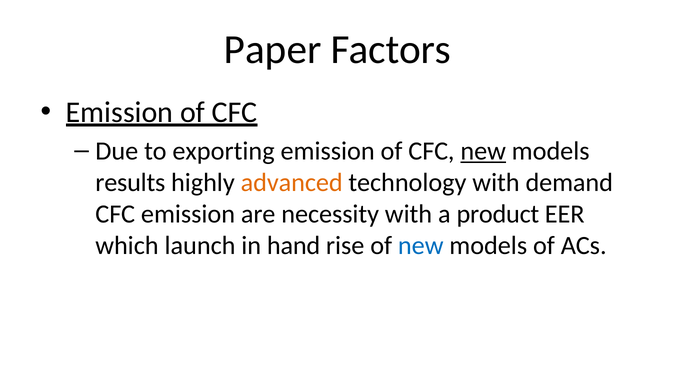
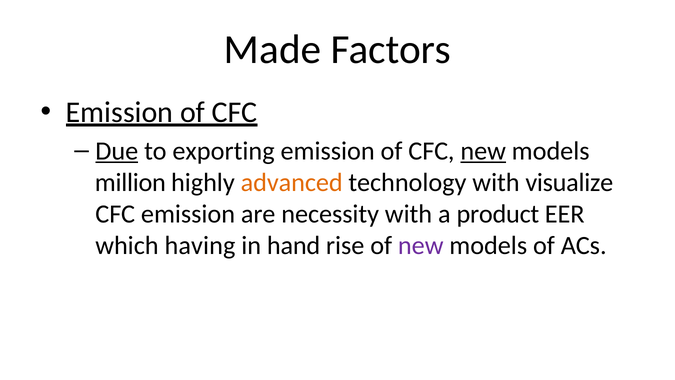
Paper: Paper -> Made
Due underline: none -> present
results: results -> million
demand: demand -> visualize
launch: launch -> having
new at (421, 245) colour: blue -> purple
